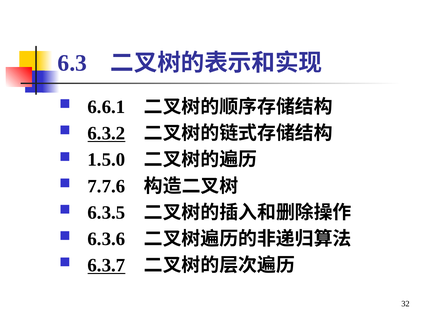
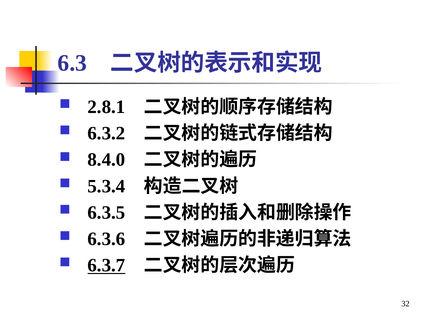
6.6.1: 6.6.1 -> 2.8.1
6.3.2 underline: present -> none
1.5.0: 1.5.0 -> 8.4.0
7.7.6: 7.7.6 -> 5.3.4
